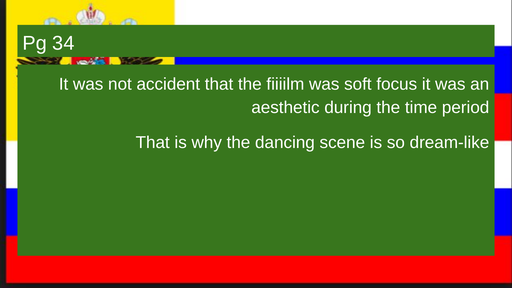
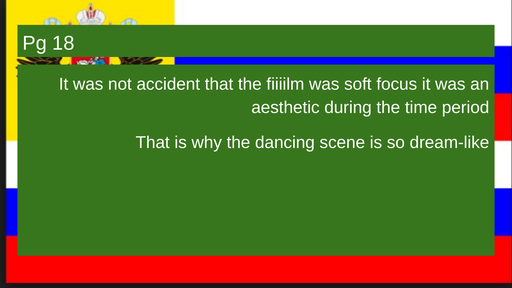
34: 34 -> 18
